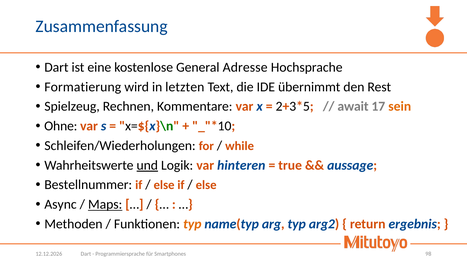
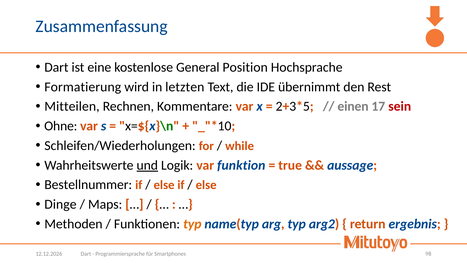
Adresse: Adresse -> Position
Spielzeug: Spielzeug -> Mitteilen
await: await -> einen
sein colour: orange -> red
hinteren: hinteren -> funktion
Async: Async -> Dinge
Maps underline: present -> none
